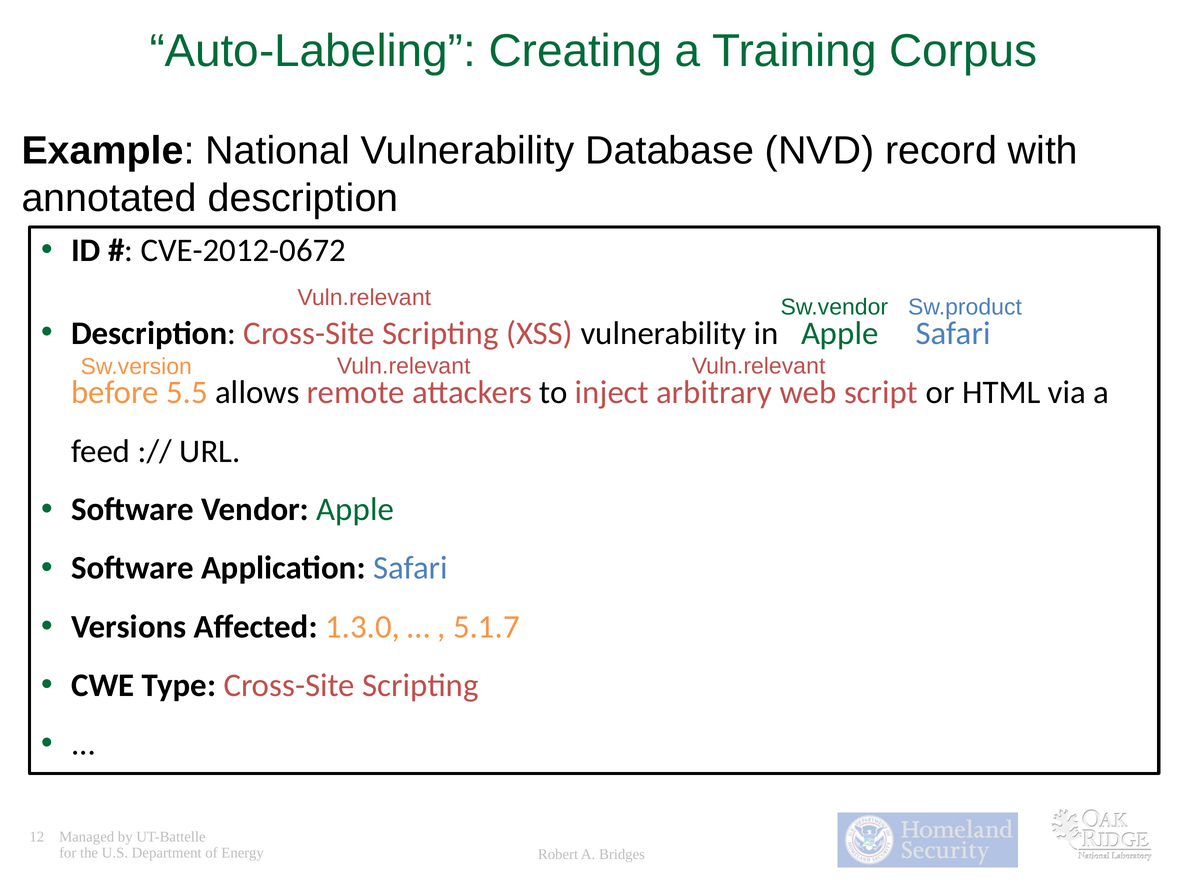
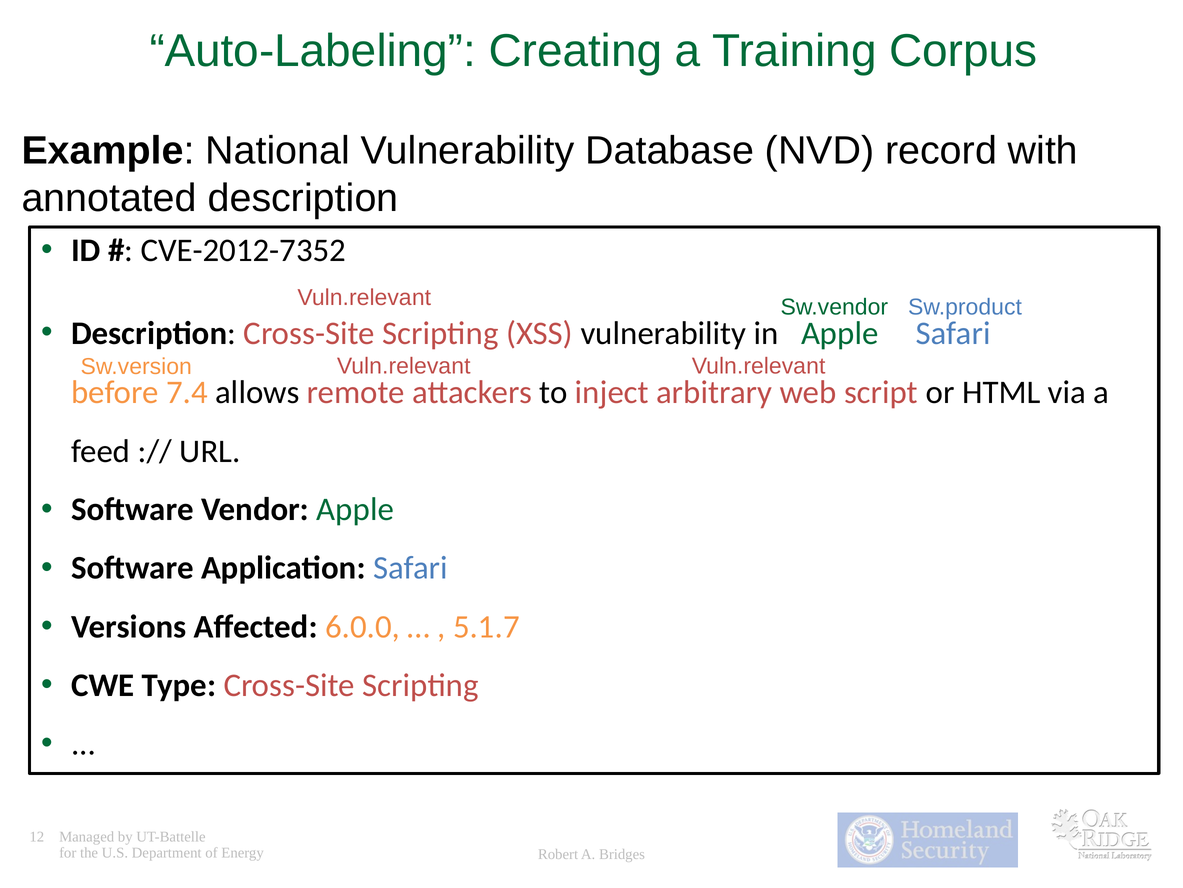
CVE-2012-0672: CVE-2012-0672 -> CVE-2012-7352
5.5: 5.5 -> 7.4
1.3.0: 1.3.0 -> 6.0.0
